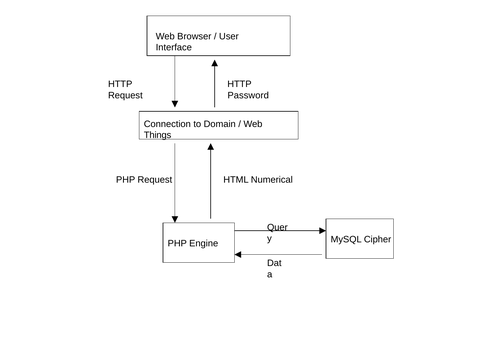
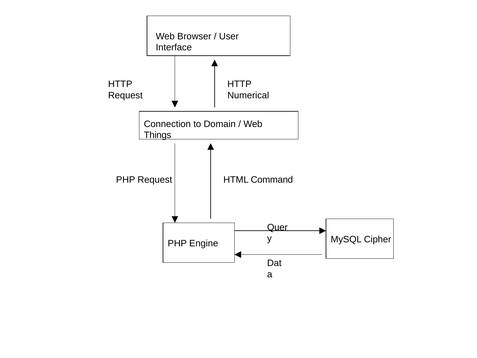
Password: Password -> Numerical
Numerical: Numerical -> Command
